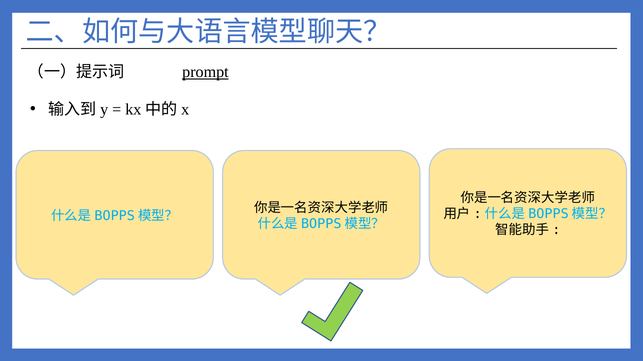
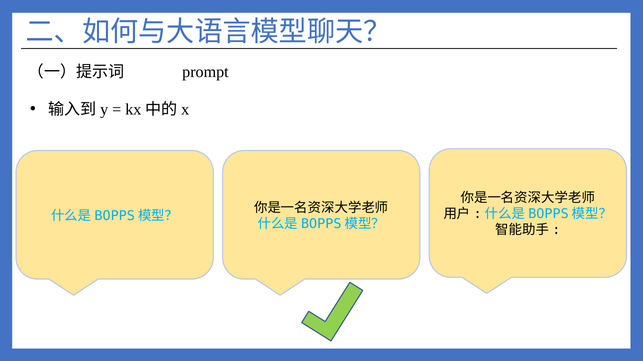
prompt underline: present -> none
